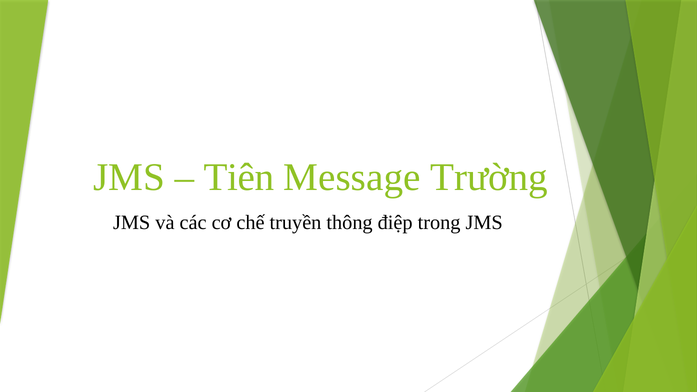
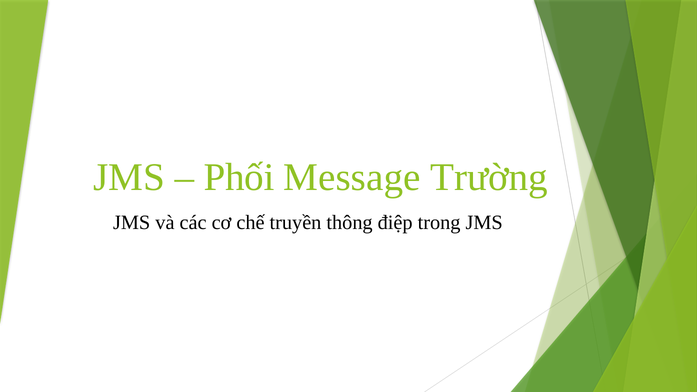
Tiên: Tiên -> Phối
